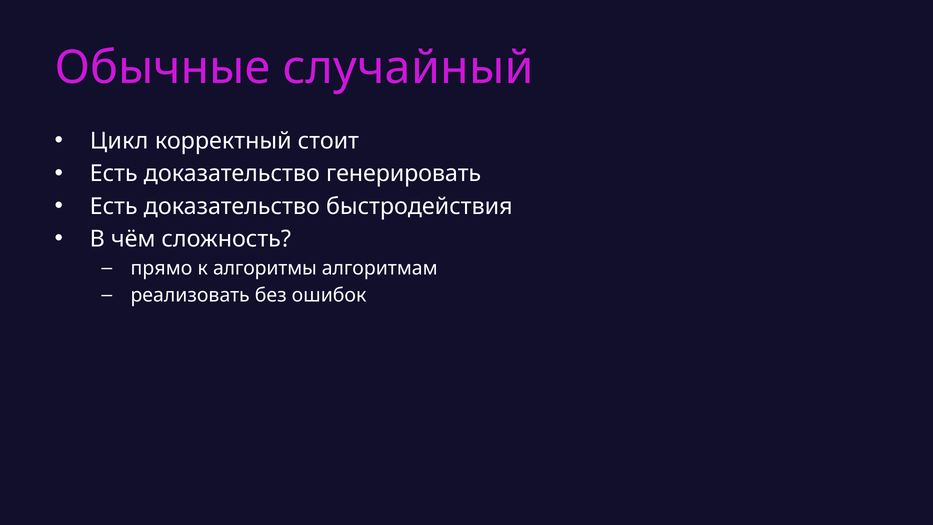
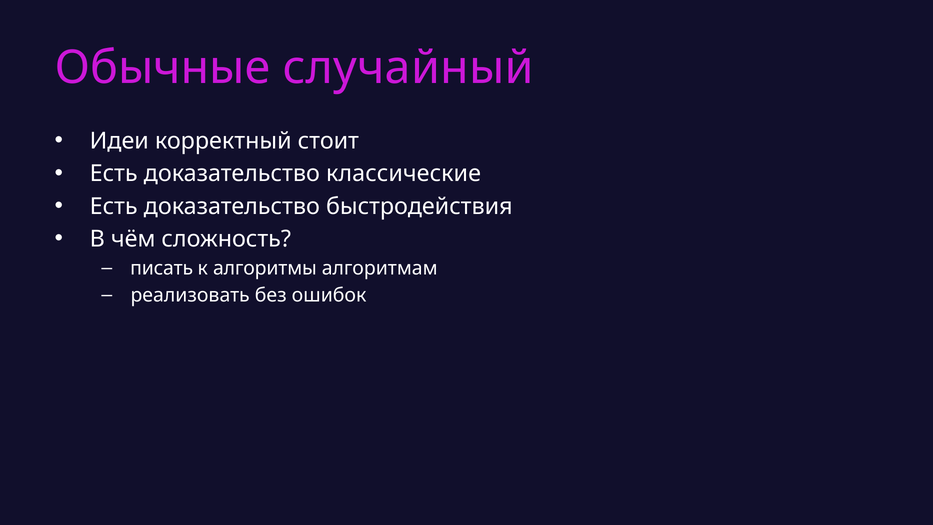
Цикл: Цикл -> Идеи
генерировать: генерировать -> классические
прямо: прямо -> писать
